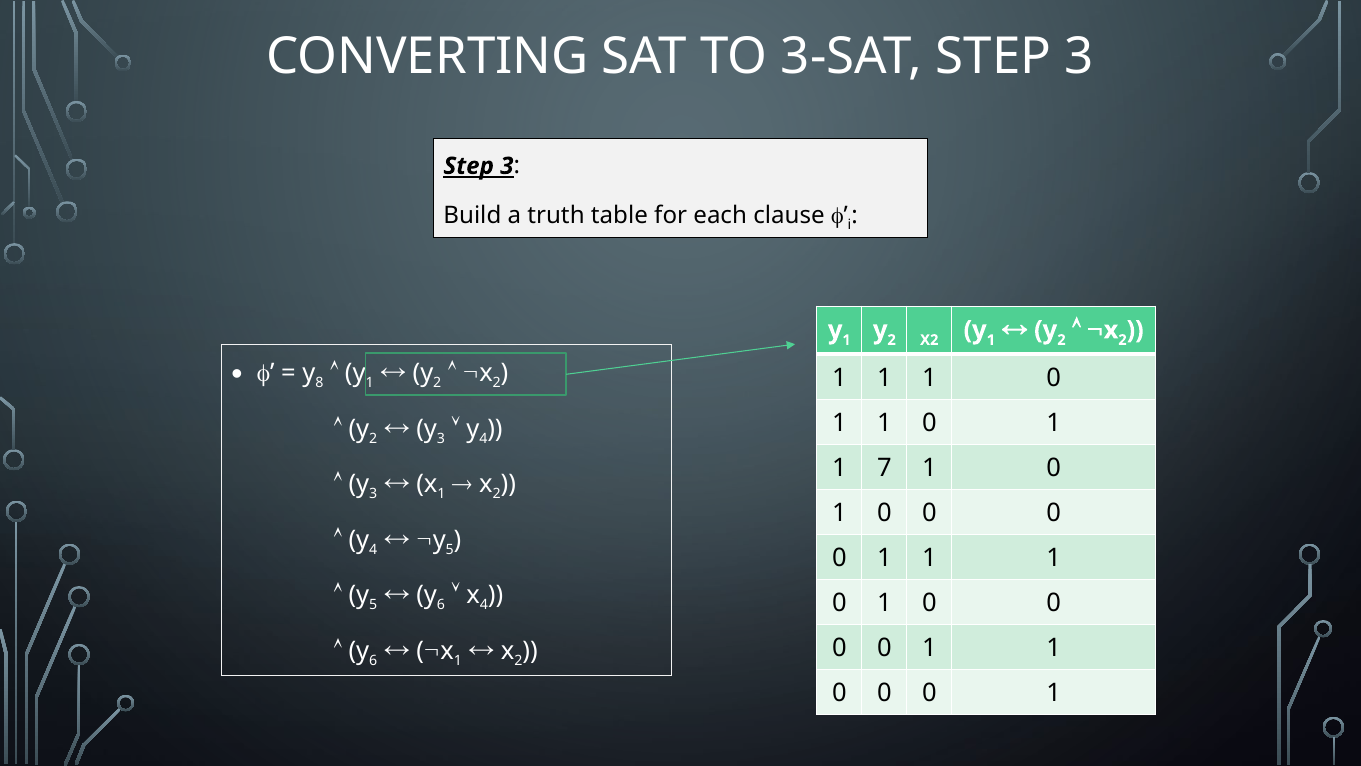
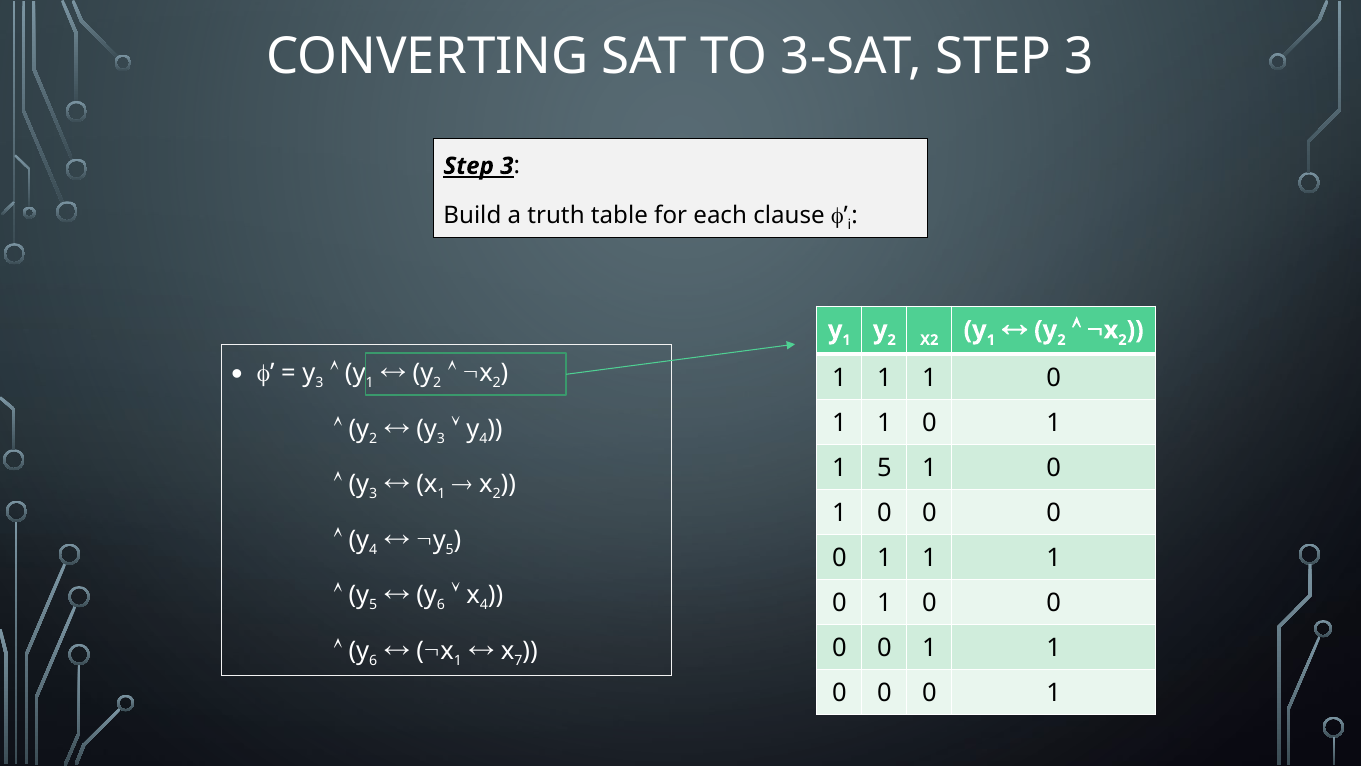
8 at (319, 383): 8 -> 3
1 7: 7 -> 5
2 at (518, 660): 2 -> 7
